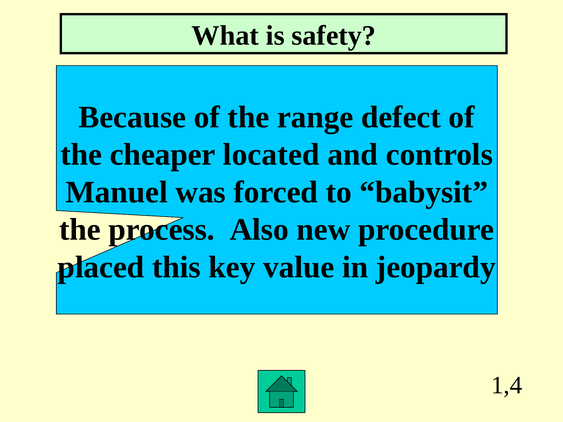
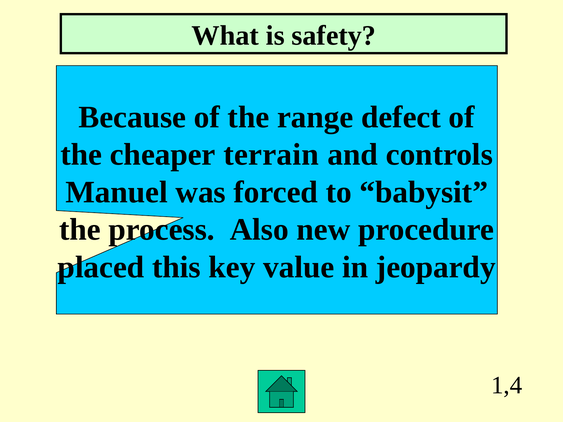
located: located -> terrain
